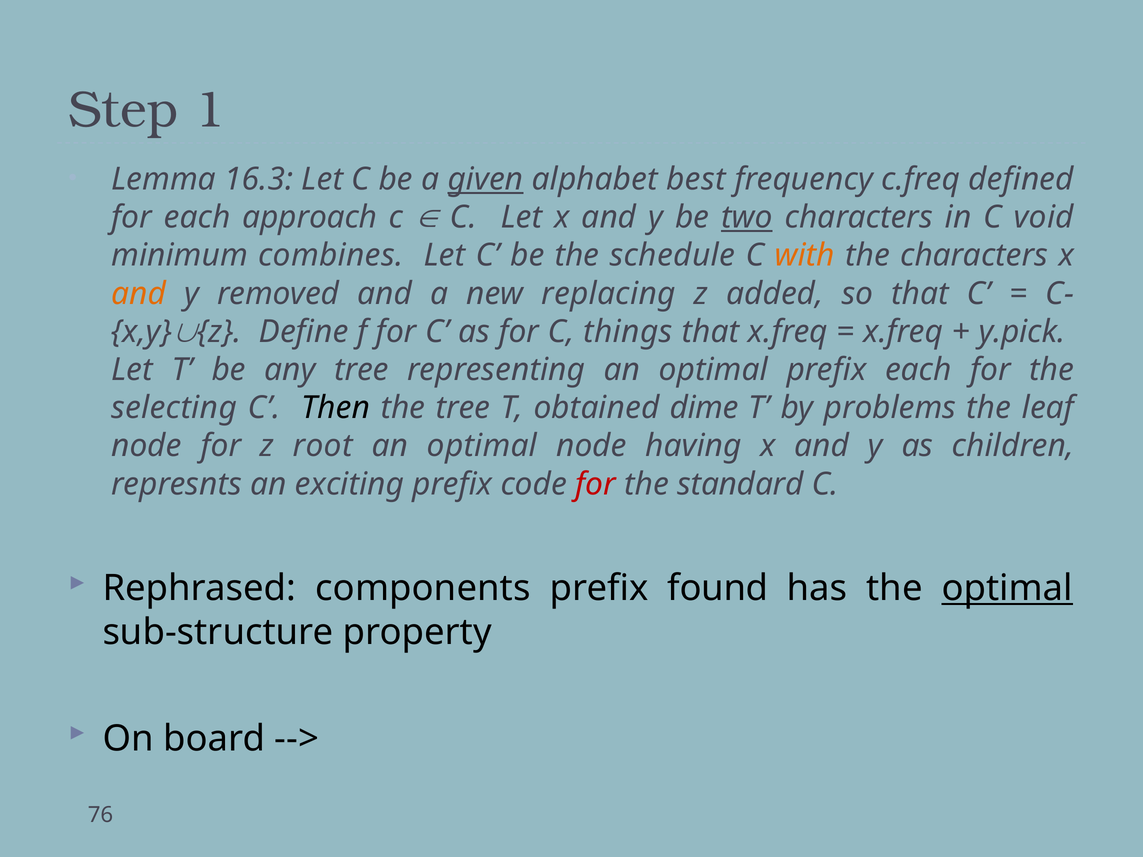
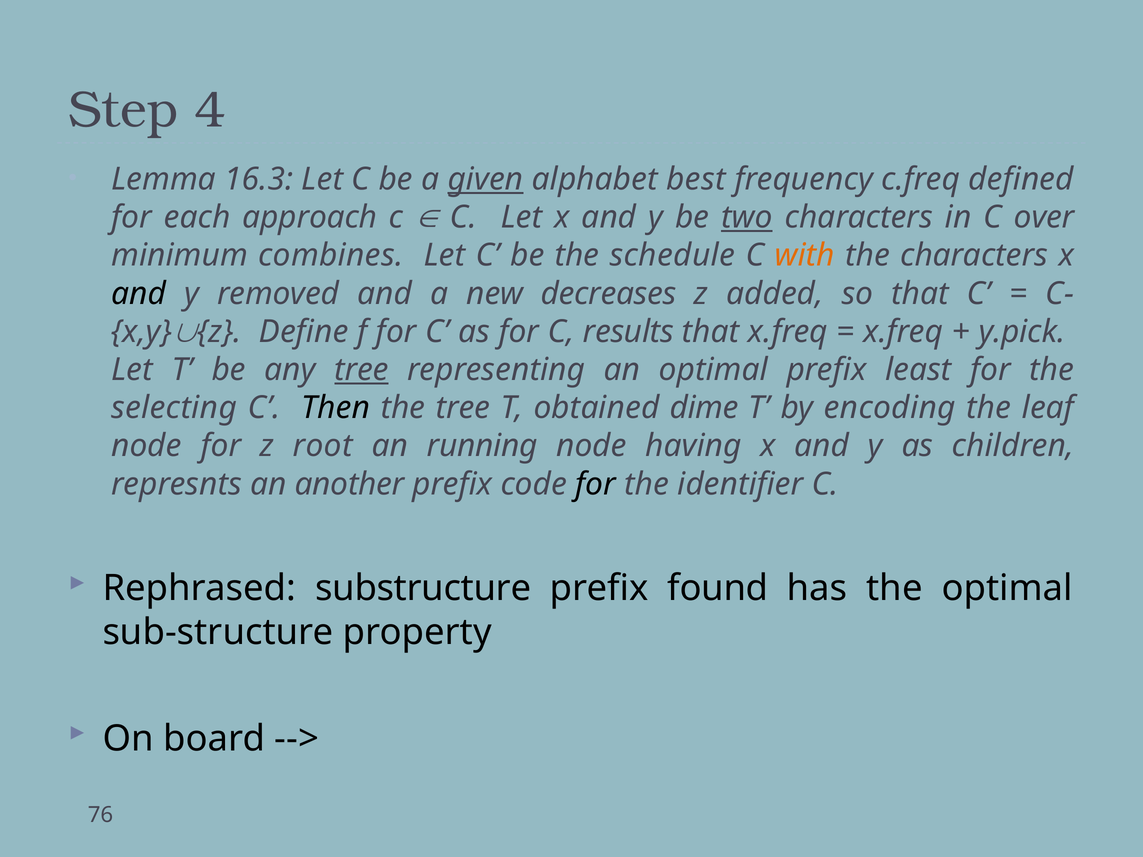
1: 1 -> 4
void: void -> over
and at (139, 294) colour: orange -> black
replacing: replacing -> decreases
things: things -> results
tree at (362, 370) underline: none -> present
prefix each: each -> least
problems: problems -> encoding
optimal at (482, 446): optimal -> running
exciting: exciting -> another
for at (596, 484) colour: red -> black
standard: standard -> identifier
components: components -> substructure
optimal at (1007, 588) underline: present -> none
